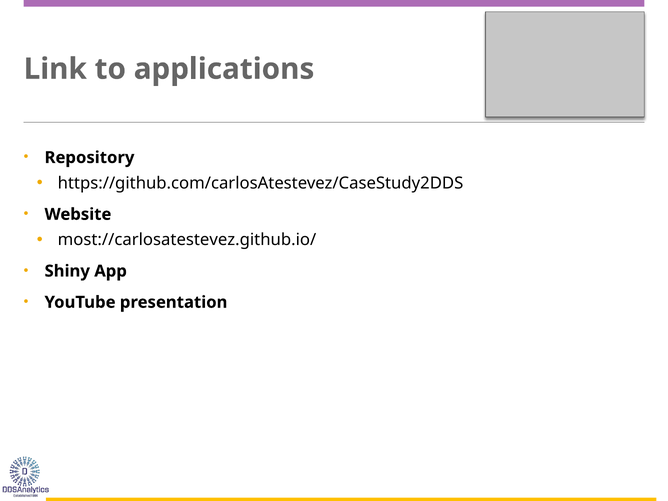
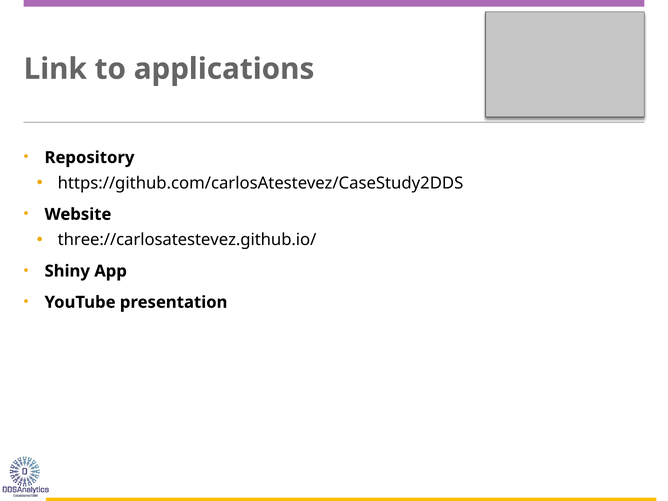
most://carlosatestevez.github.io/: most://carlosatestevez.github.io/ -> three://carlosatestevez.github.io/
